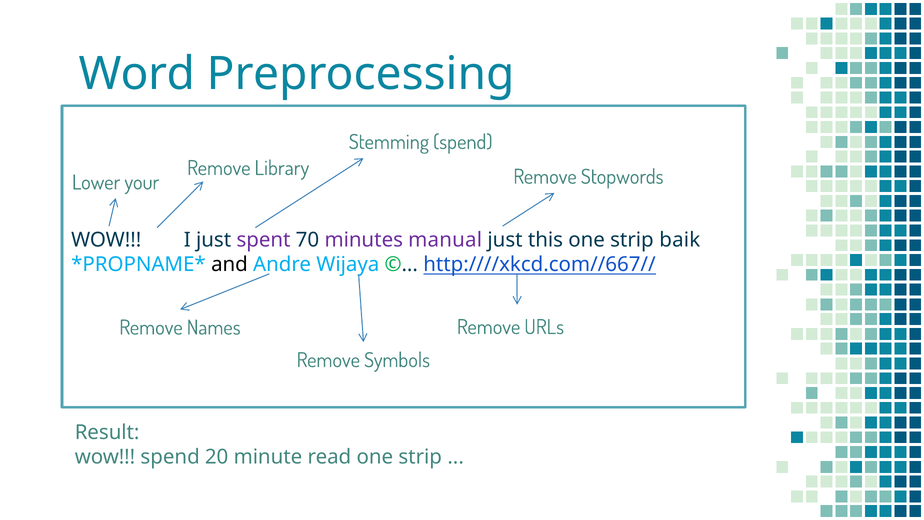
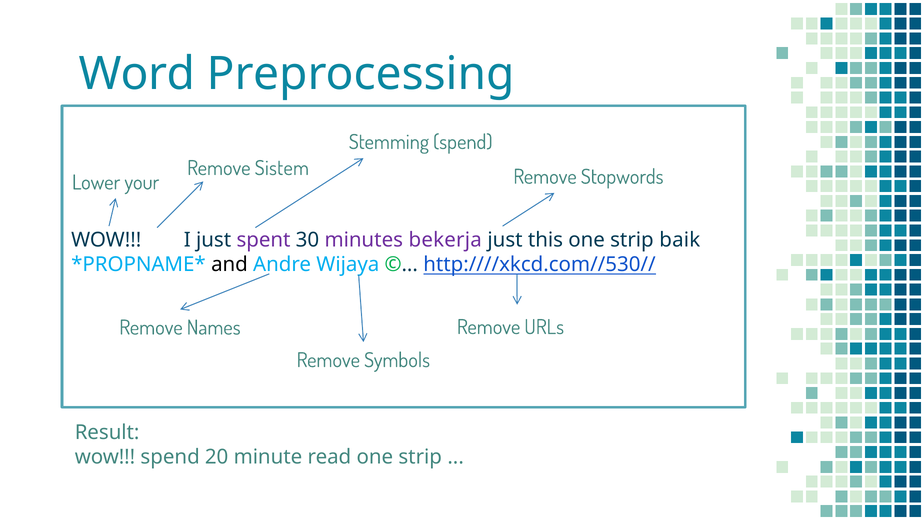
Library: Library -> Sistem
70: 70 -> 30
manual: manual -> bekerja
http:////xkcd.com//667//: http:////xkcd.com//667// -> http:////xkcd.com//530//
